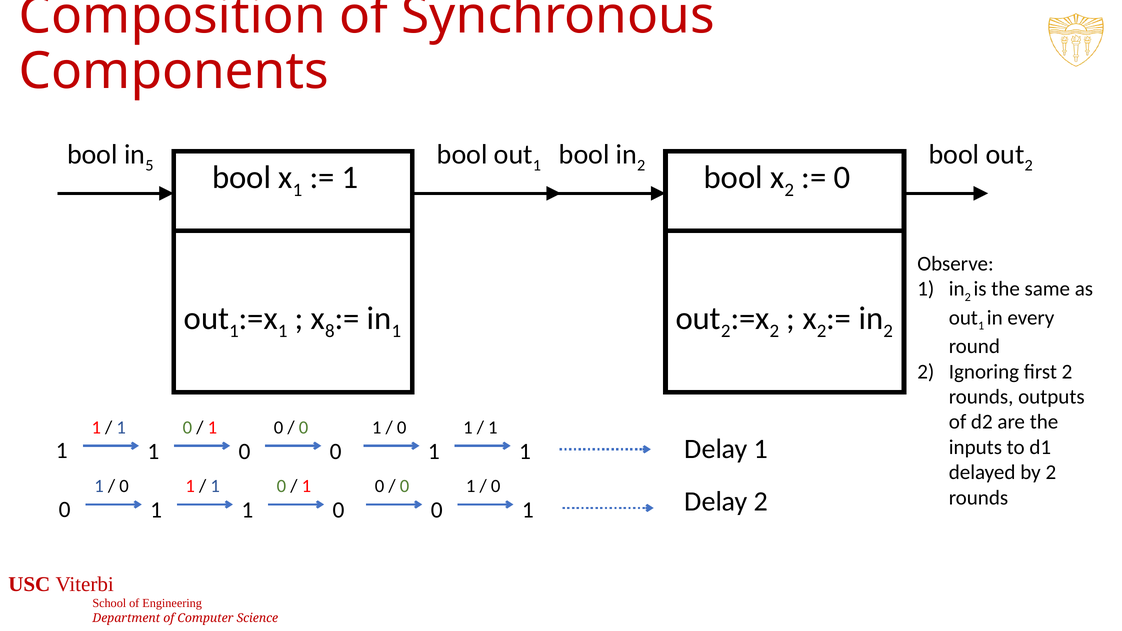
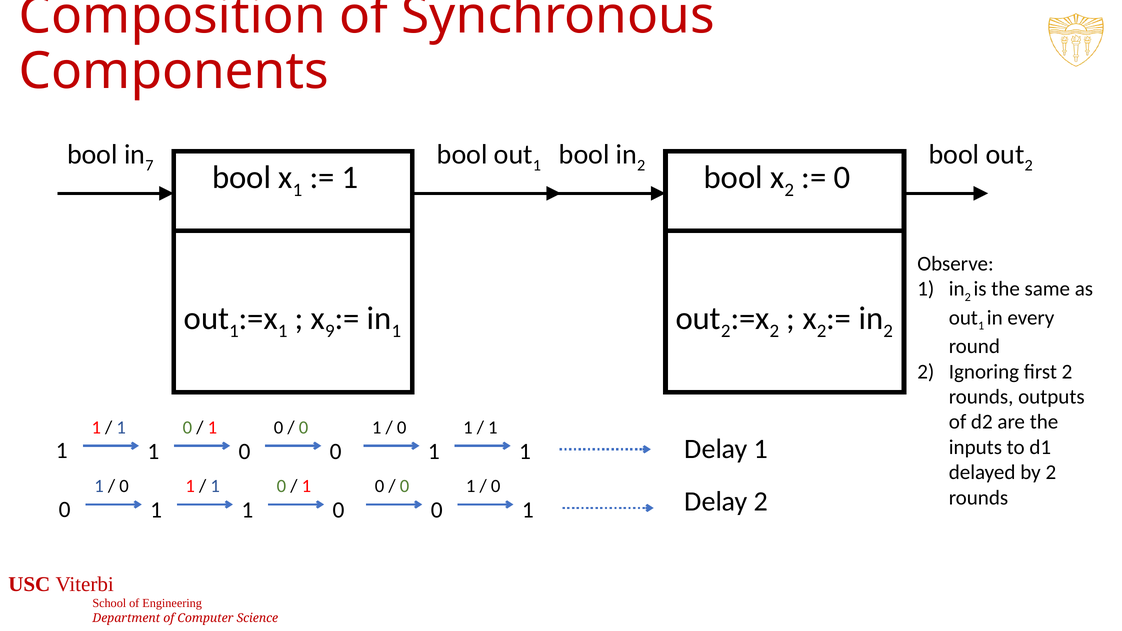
5: 5 -> 7
8: 8 -> 9
